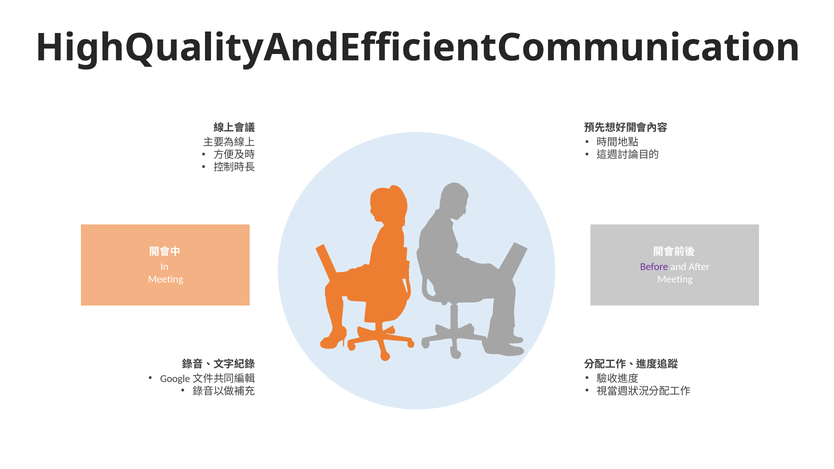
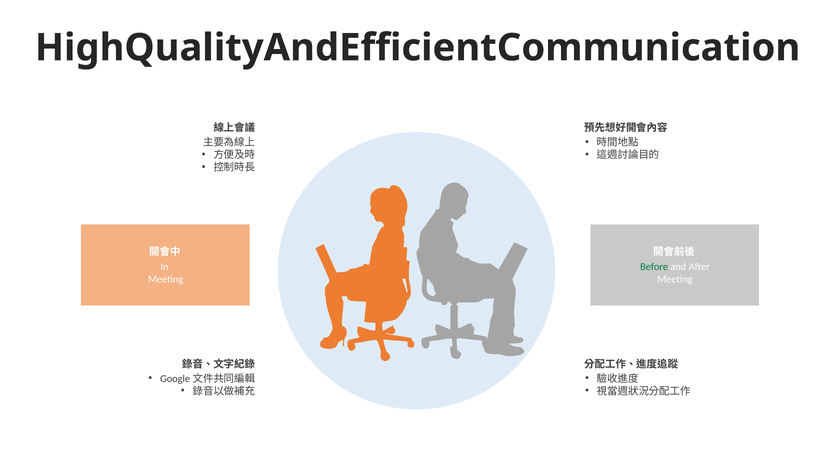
Before colour: purple -> green
